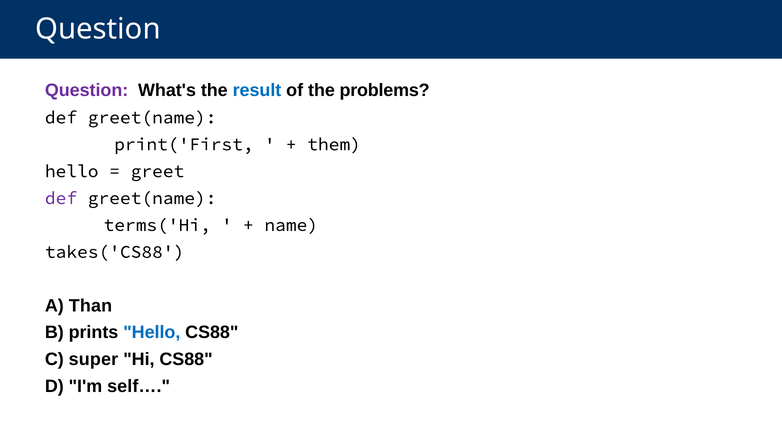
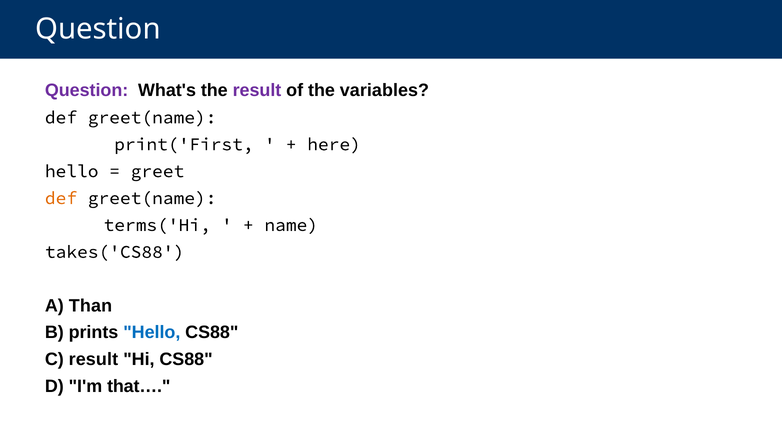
result at (257, 91) colour: blue -> purple
problems: problems -> variables
them: them -> here
def at (61, 198) colour: purple -> orange
C super: super -> result
self…: self… -> that…
